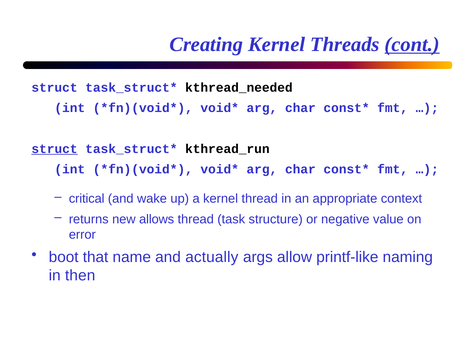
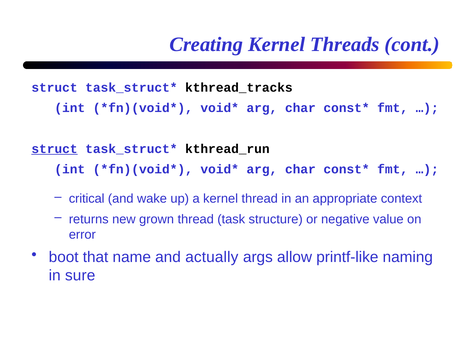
cont underline: present -> none
kthread_needed: kthread_needed -> kthread_tracks
allows: allows -> grown
then: then -> sure
